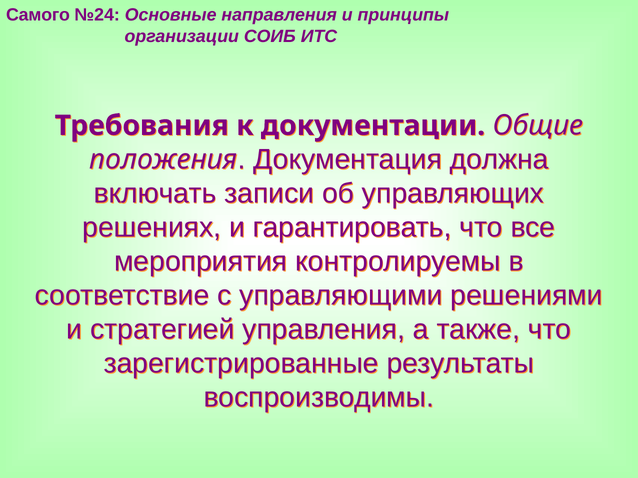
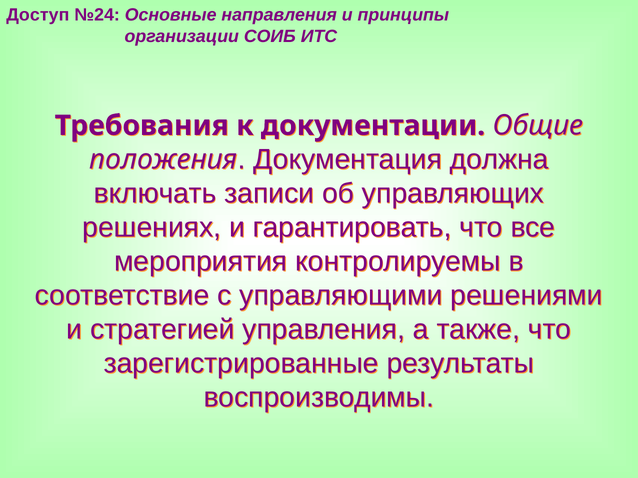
Самого: Самого -> Доступ
